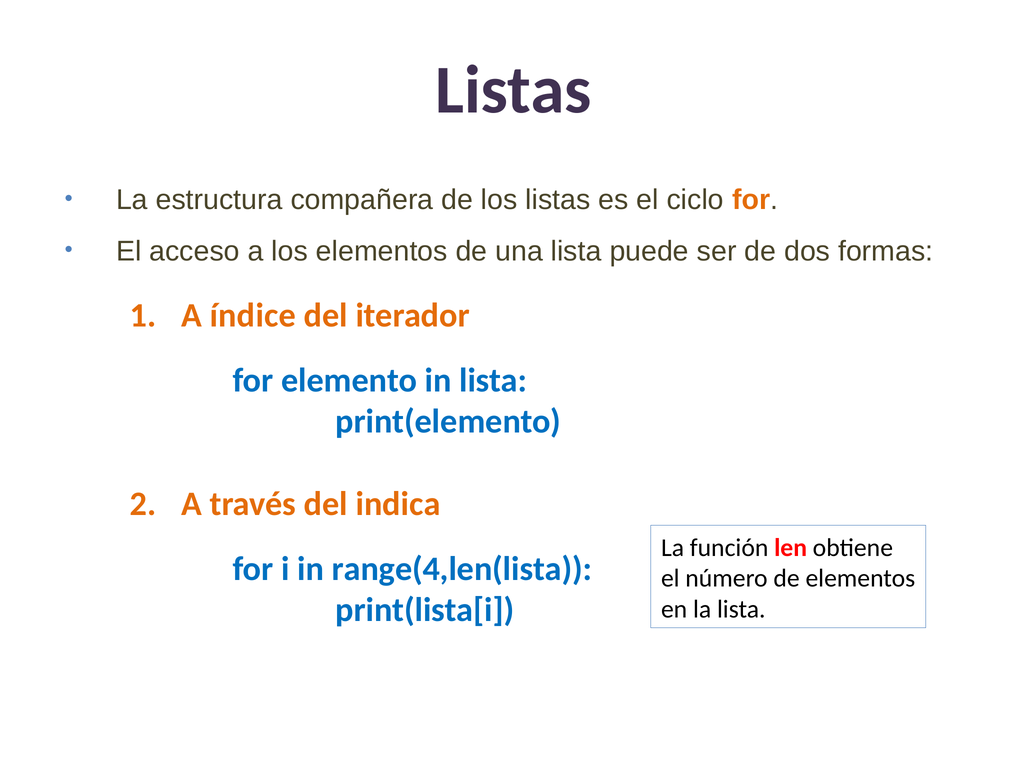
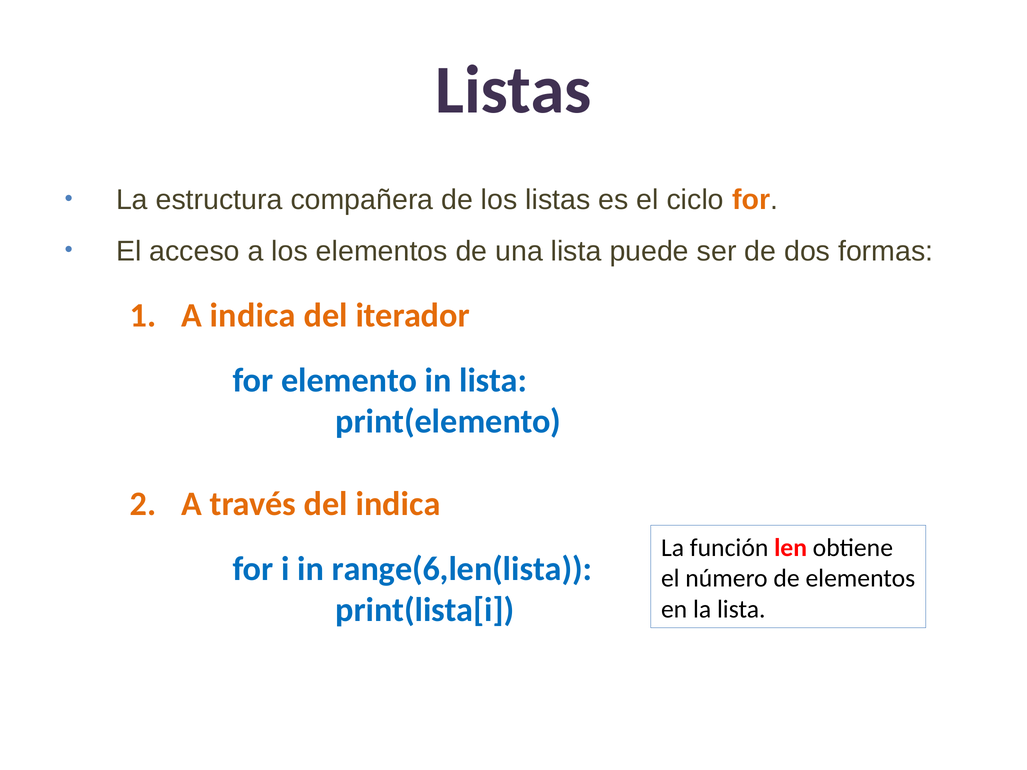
A índice: índice -> indica
range(4,len(lista: range(4,len(lista -> range(6,len(lista
